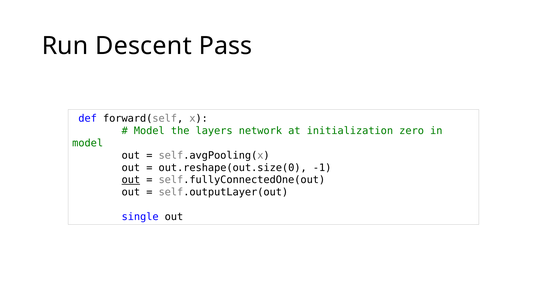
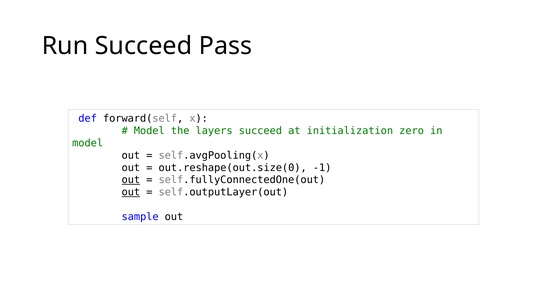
Run Descent: Descent -> Succeed
layers network: network -> succeed
out at (131, 192) underline: none -> present
single: single -> sample
